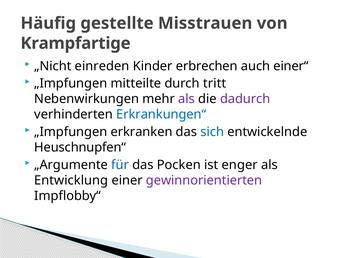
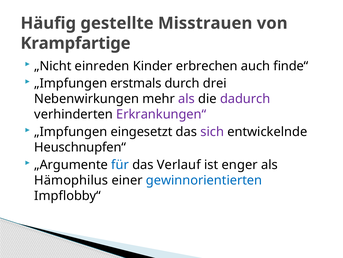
einer“: einer“ -> finde“
mitteilte: mitteilte -> erstmals
tritt: tritt -> drei
Erkrankungen“ colour: blue -> purple
erkranken: erkranken -> eingesetzt
sich colour: blue -> purple
Pocken: Pocken -> Verlauf
Entwicklung: Entwicklung -> Hämophilus
gewinnorientierten colour: purple -> blue
